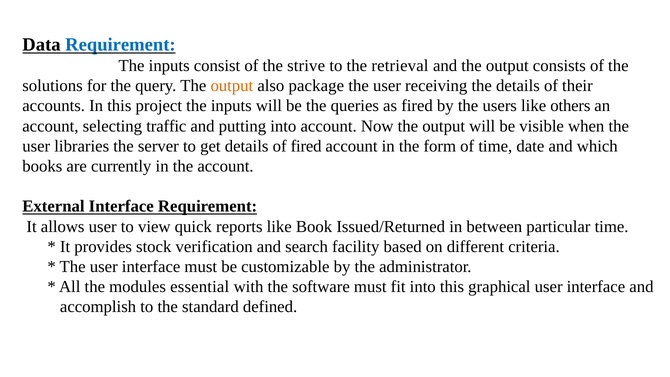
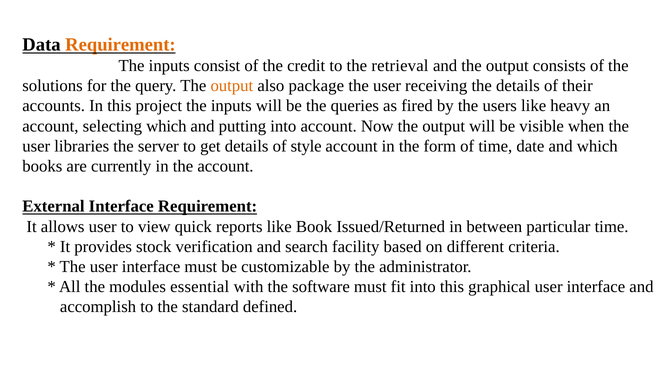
Requirement at (120, 45) colour: blue -> orange
strive: strive -> credit
others: others -> heavy
selecting traffic: traffic -> which
of fired: fired -> style
